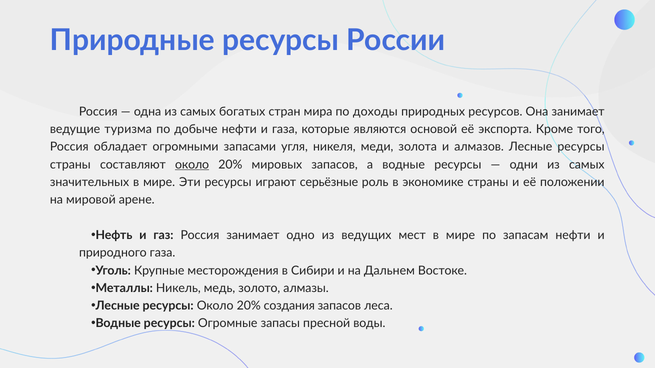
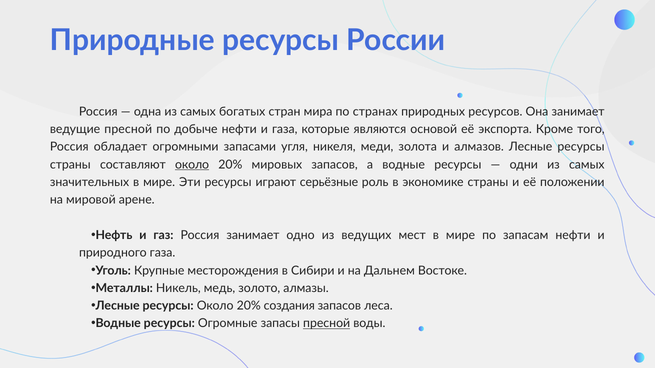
доходы: доходы -> странах
ведущие туризма: туризма -> пресной
пресной at (327, 324) underline: none -> present
